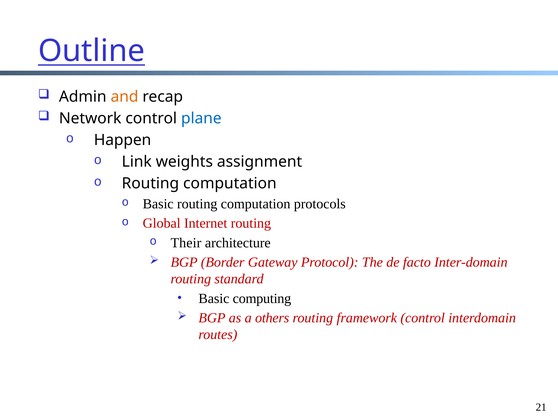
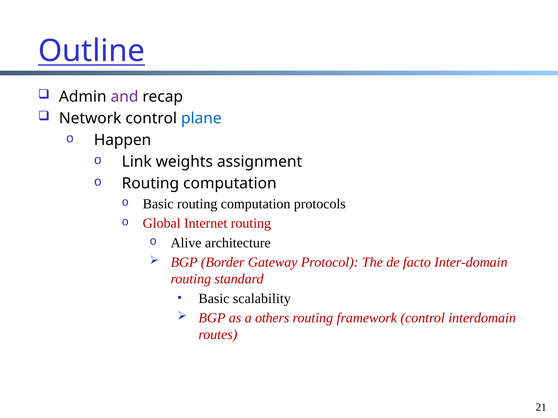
and colour: orange -> purple
Their: Their -> Alive
computing: computing -> scalability
